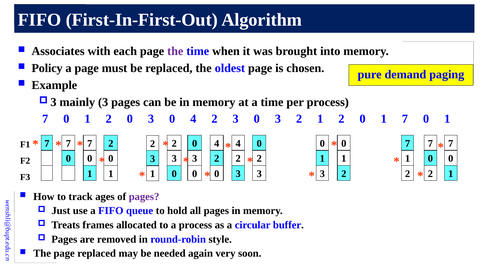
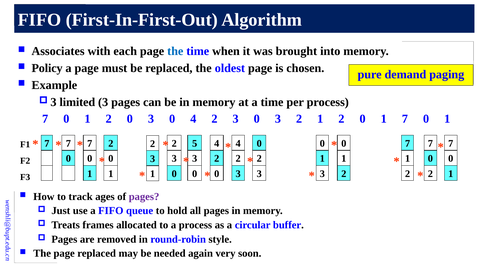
the at (175, 51) colour: purple -> blue
mainly: mainly -> limited
0 at (195, 144): 0 -> 5
